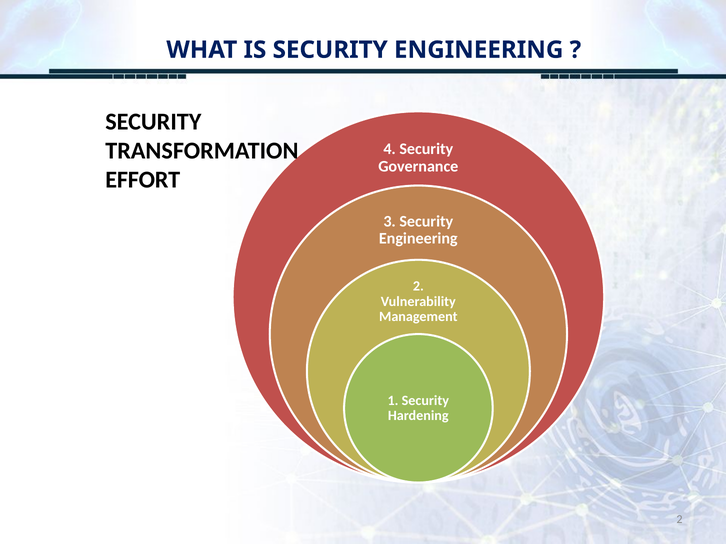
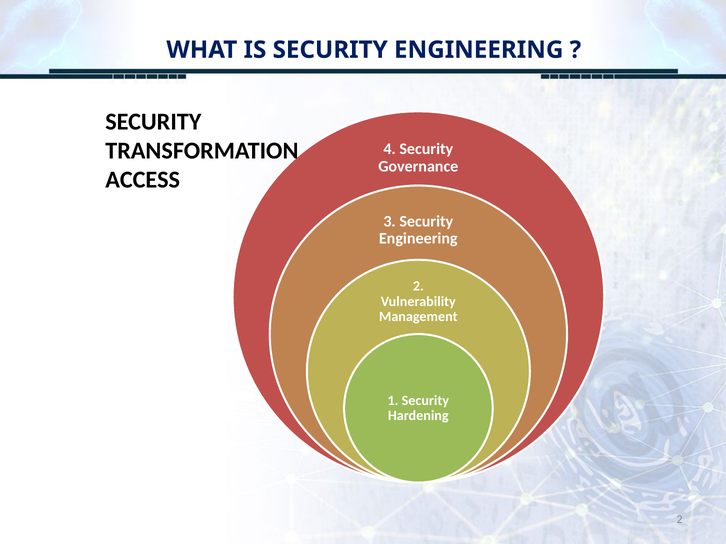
EFFORT: EFFORT -> ACCESS
